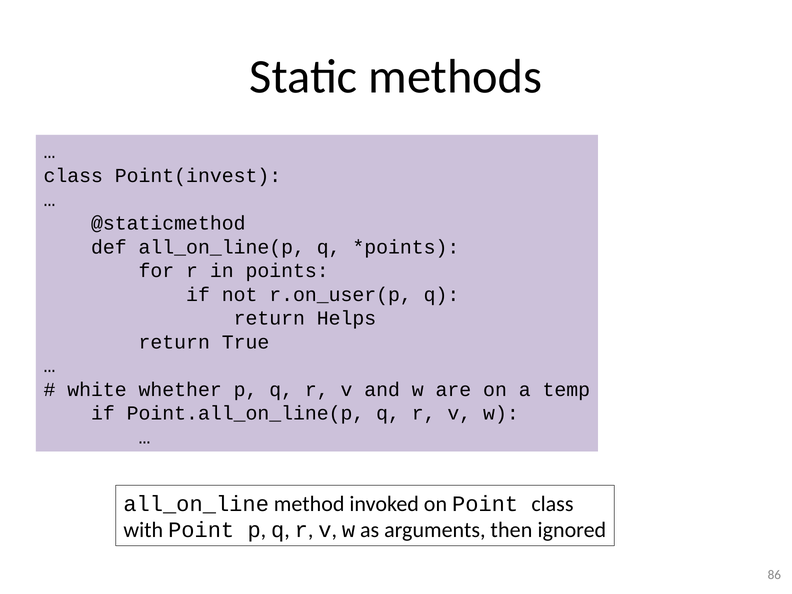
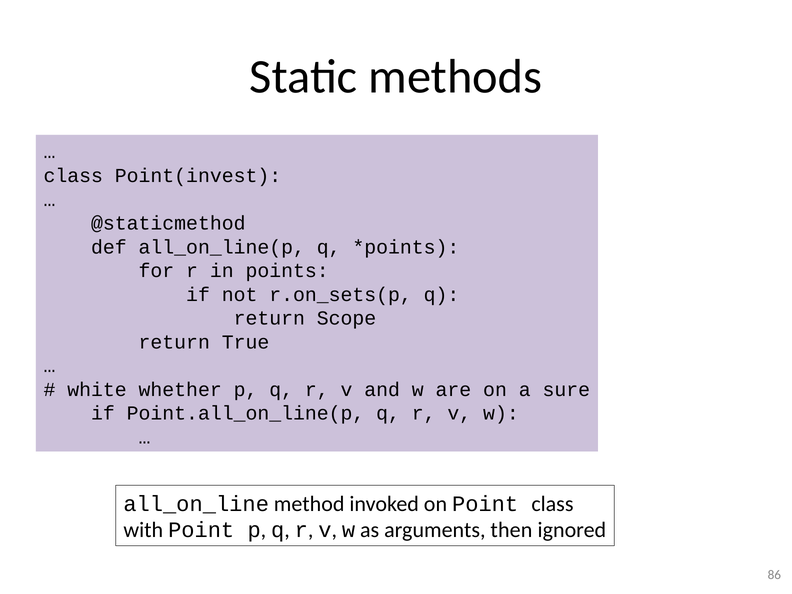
r.on_user(p: r.on_user(p -> r.on_sets(p
Helps: Helps -> Scope
temp: temp -> sure
